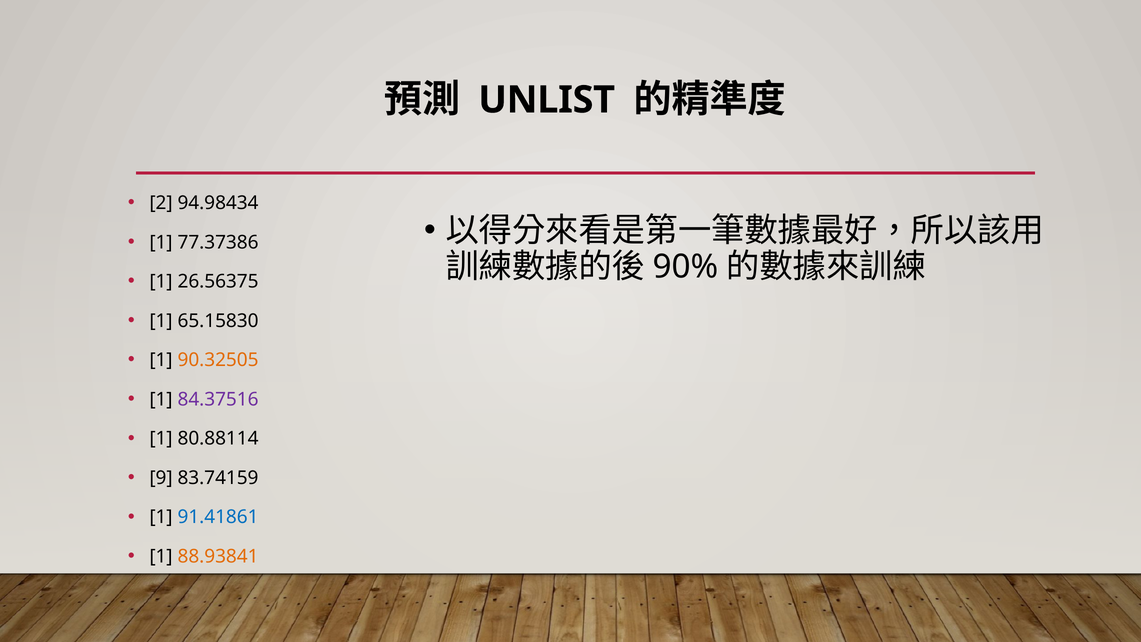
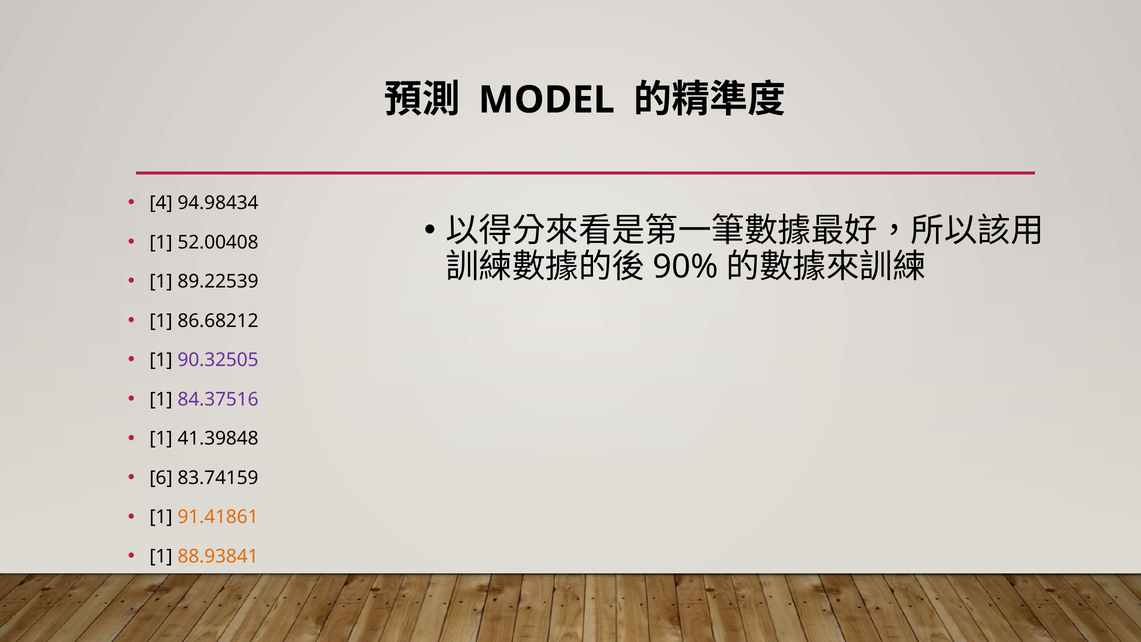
UNLIST: UNLIST -> MODEL
2: 2 -> 4
77.37386: 77.37386 -> 52.00408
26.56375: 26.56375 -> 89.22539
65.15830: 65.15830 -> 86.68212
90.32505 colour: orange -> purple
80.88114: 80.88114 -> 41.39848
9: 9 -> 6
91.41861 colour: blue -> orange
